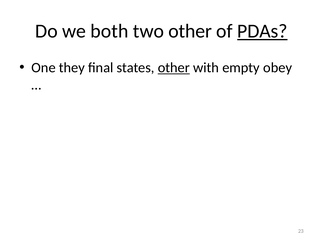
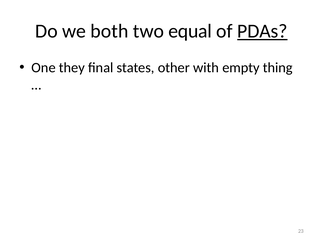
two other: other -> equal
other at (174, 68) underline: present -> none
obey: obey -> thing
